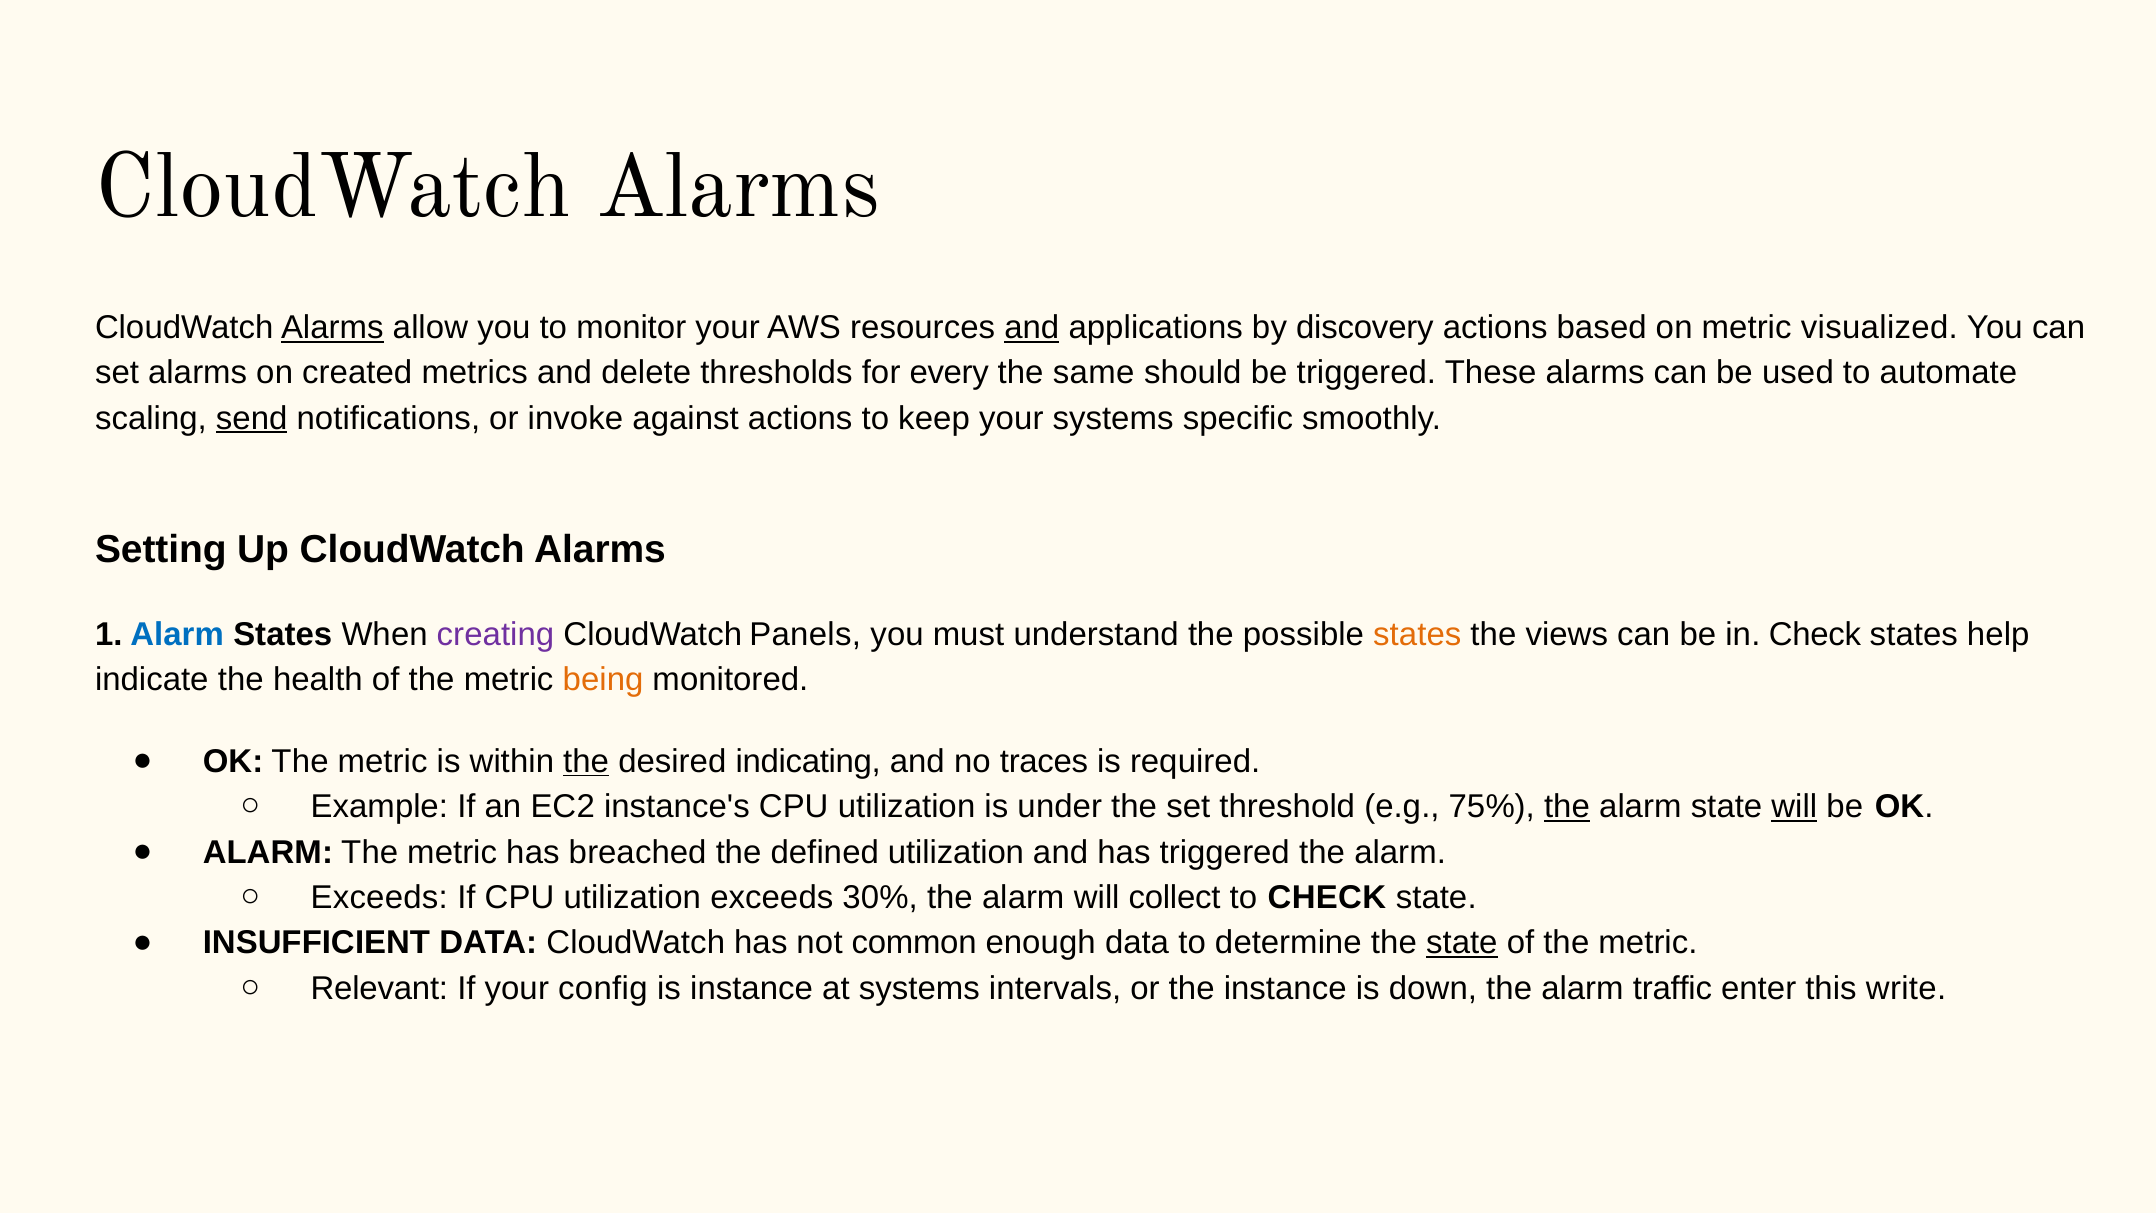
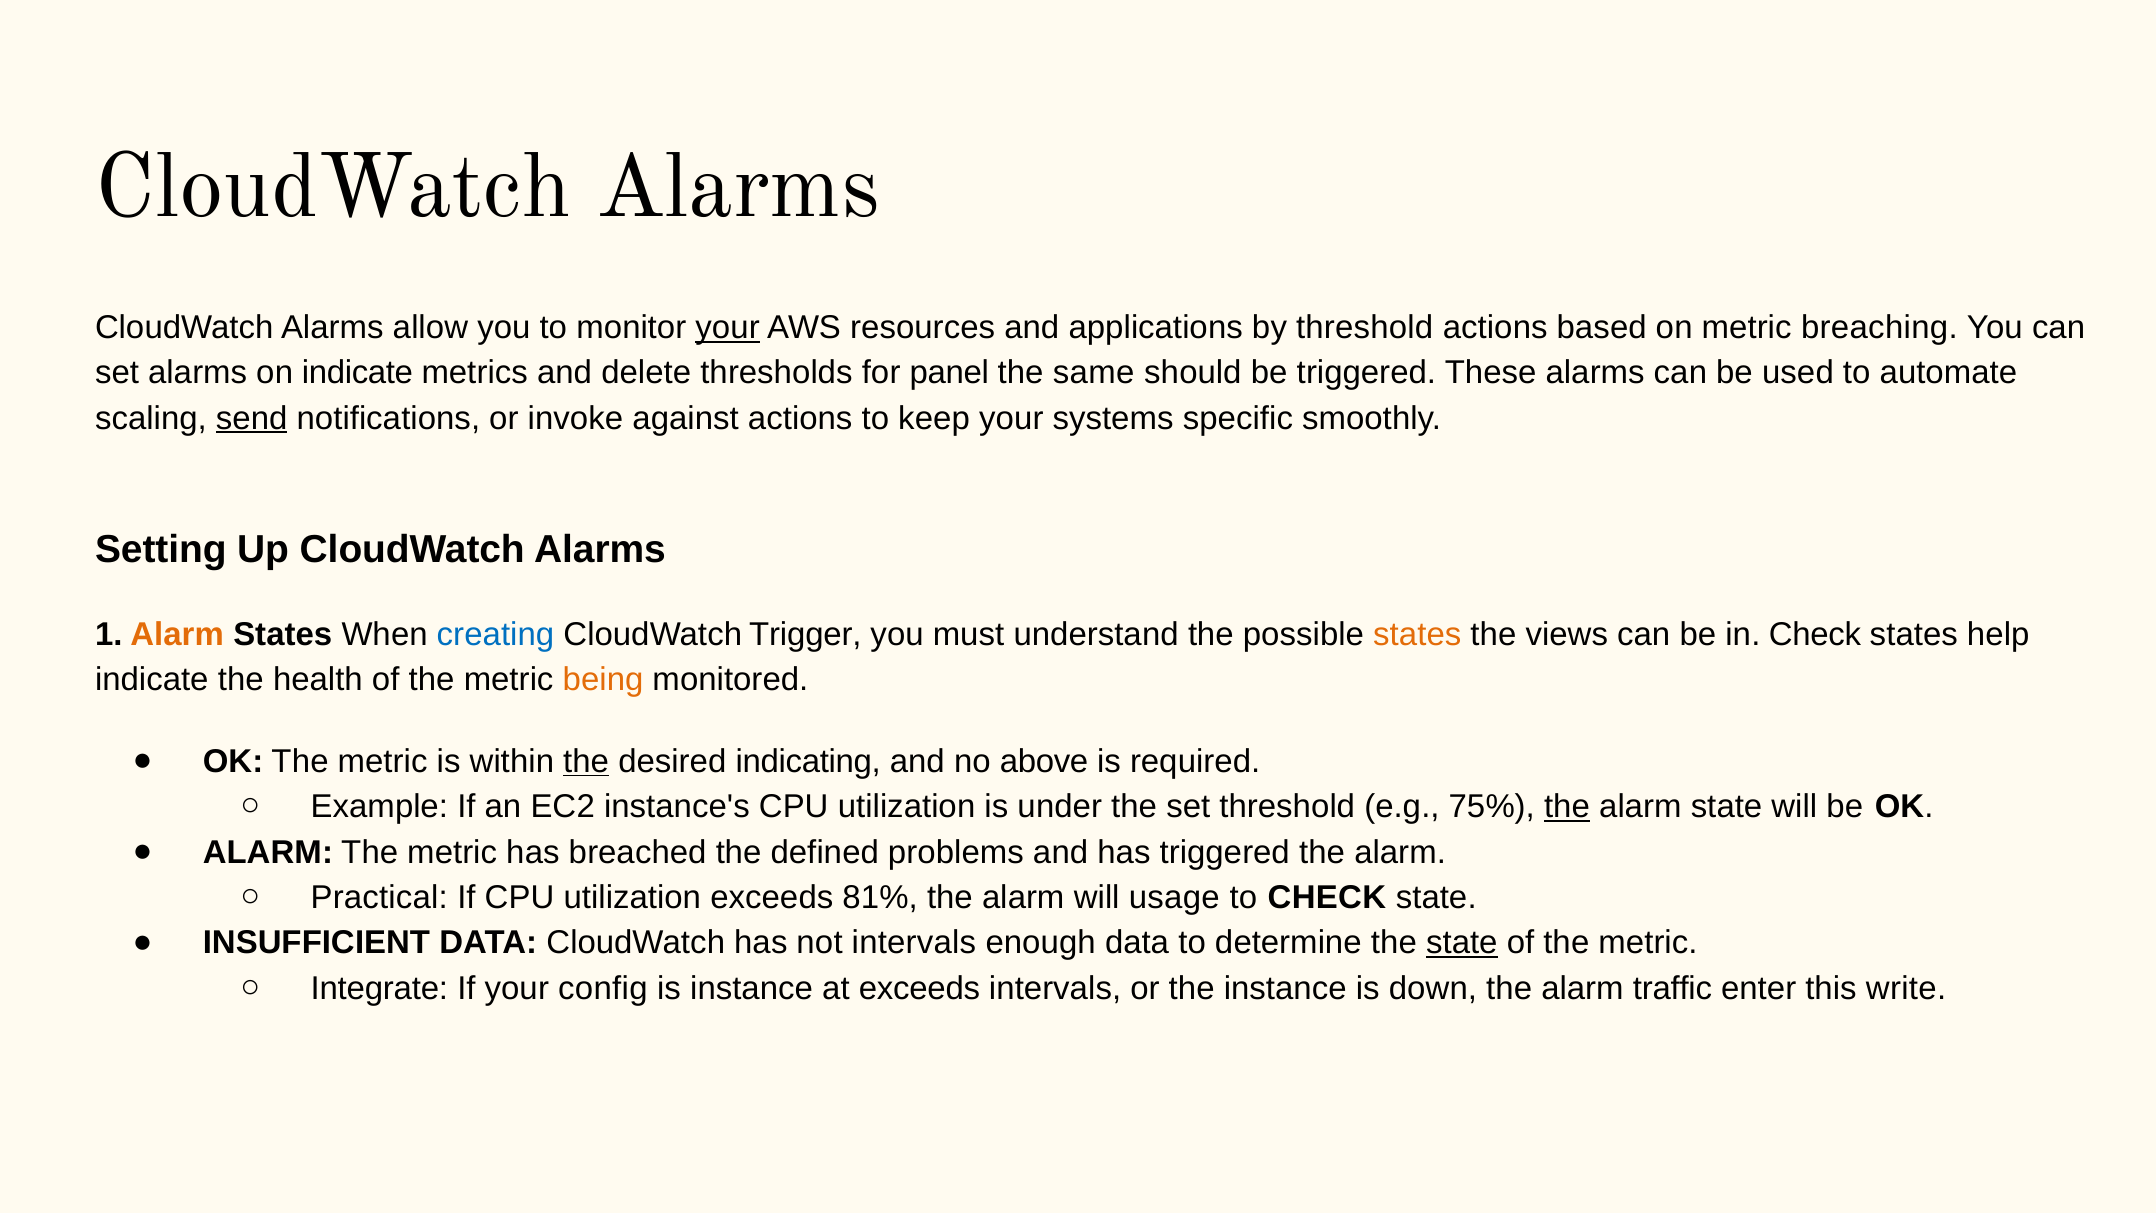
Alarms at (332, 327) underline: present -> none
your at (728, 327) underline: none -> present
and at (1032, 327) underline: present -> none
by discovery: discovery -> threshold
visualized: visualized -> breaching
on created: created -> indicate
every: every -> panel
Alarm at (177, 634) colour: blue -> orange
creating colour: purple -> blue
Panels: Panels -> Trigger
traces: traces -> above
will at (1794, 807) underline: present -> none
defined utilization: utilization -> problems
Exceeds at (379, 897): Exceeds -> Practical
30%: 30% -> 81%
collect: collect -> usage
not common: common -> intervals
Relevant: Relevant -> Integrate
at systems: systems -> exceeds
